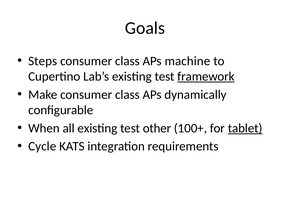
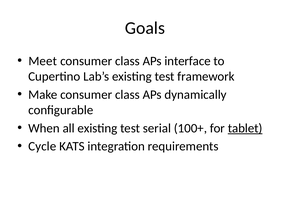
Steps: Steps -> Meet
machine: machine -> interface
framework underline: present -> none
other: other -> serial
